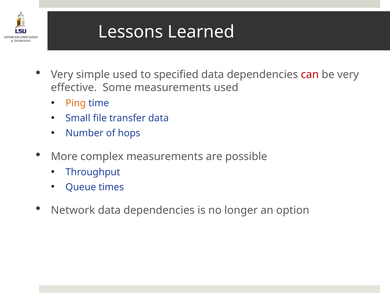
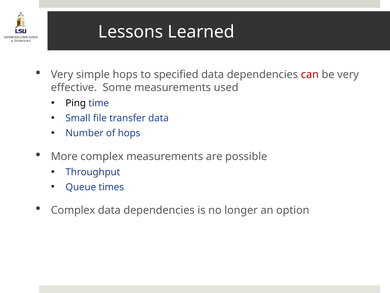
simple used: used -> hops
Ping colour: orange -> black
Network at (73, 210): Network -> Complex
